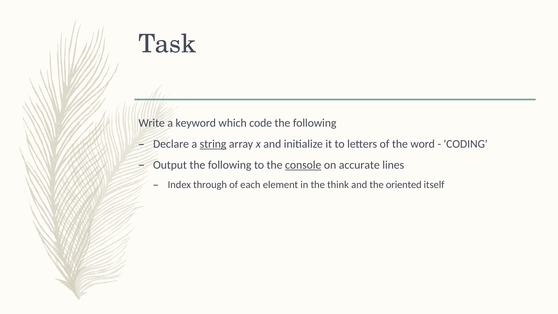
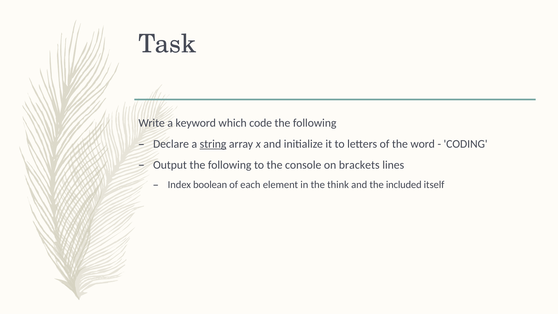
console underline: present -> none
accurate: accurate -> brackets
through: through -> boolean
oriented: oriented -> included
